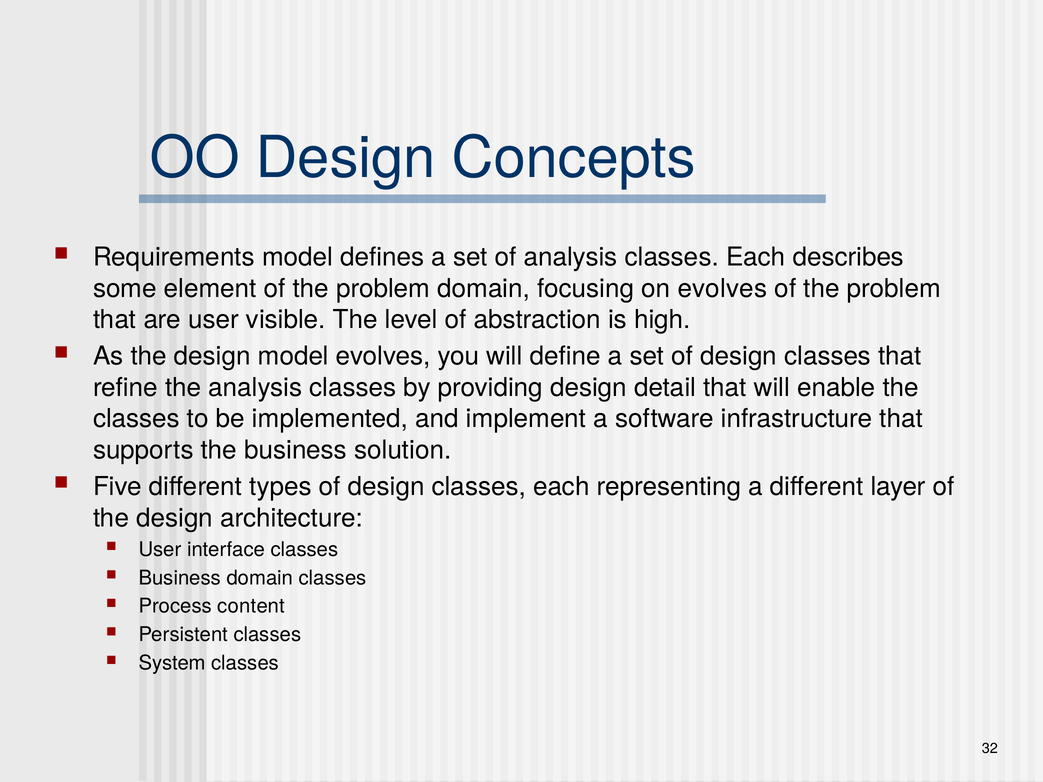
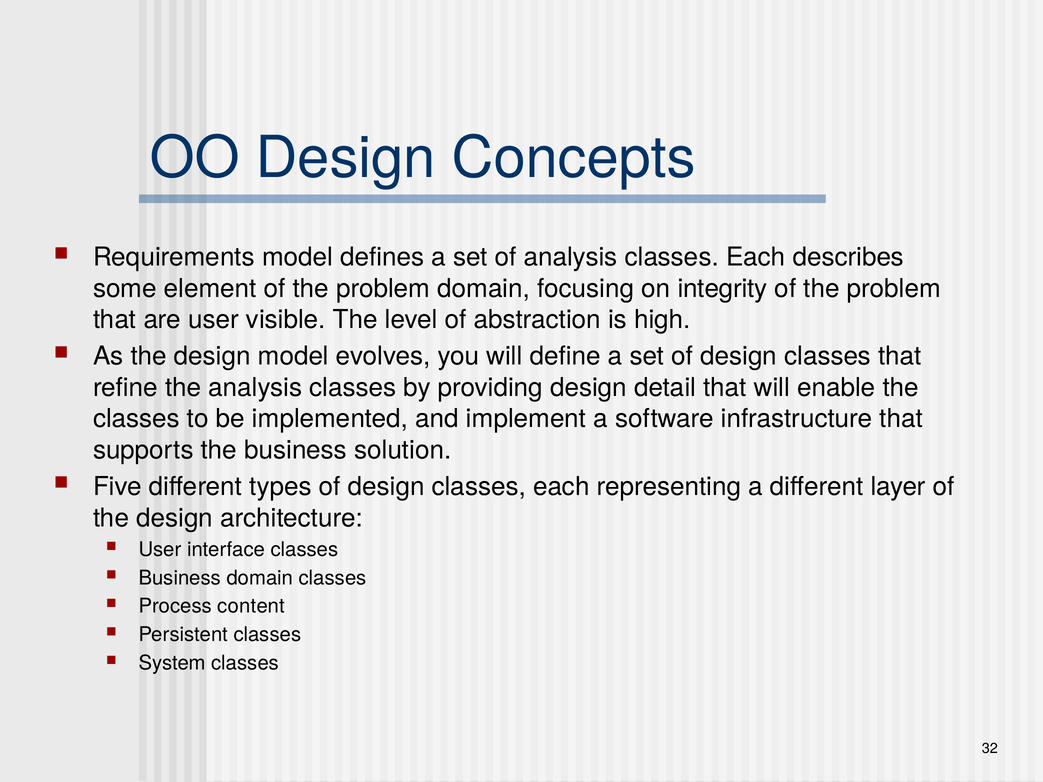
on evolves: evolves -> integrity
